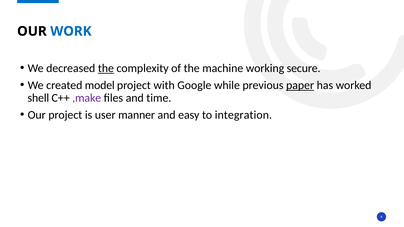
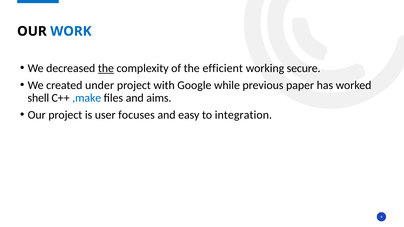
machine: machine -> efficient
model: model -> under
paper underline: present -> none
,make colour: purple -> blue
time: time -> aims
manner: manner -> focuses
